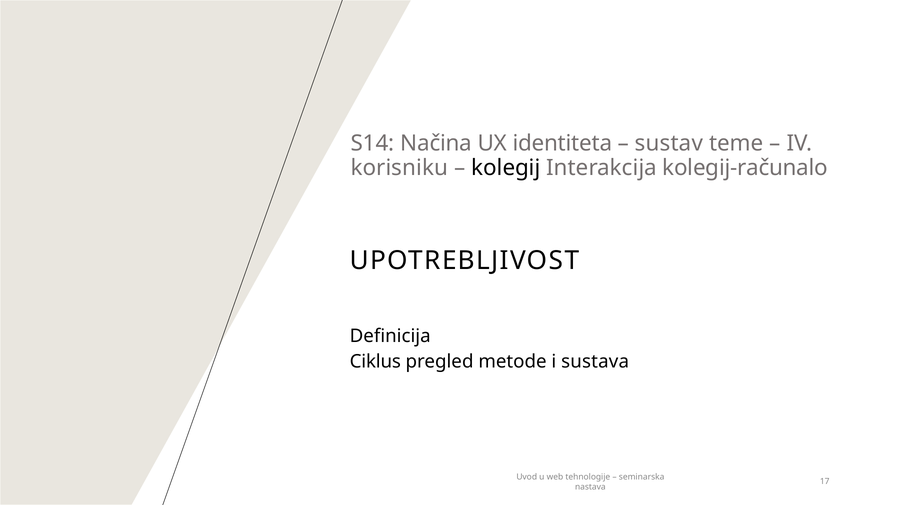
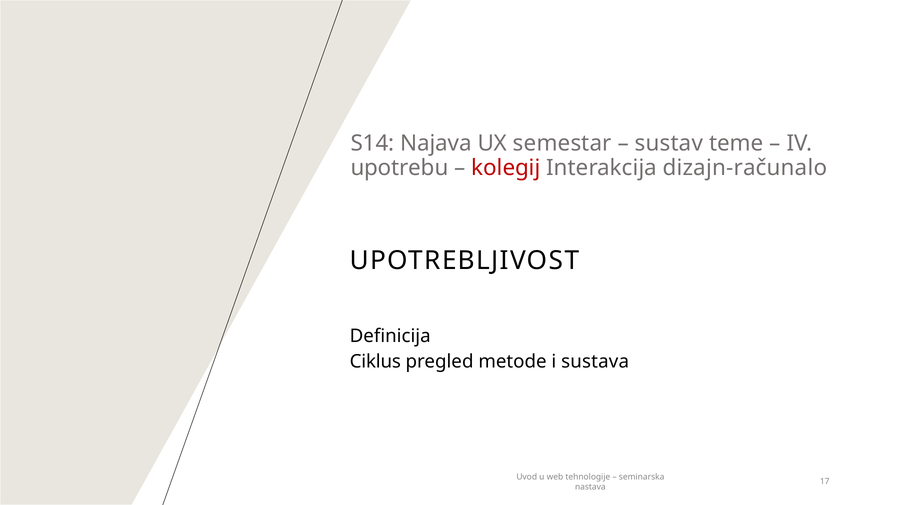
Načina: Načina -> Najava
identiteta: identiteta -> semestar
korisniku: korisniku -> upotrebu
kolegij colour: black -> red
kolegij-računalo: kolegij-računalo -> dizajn-računalo
